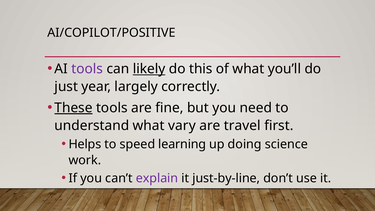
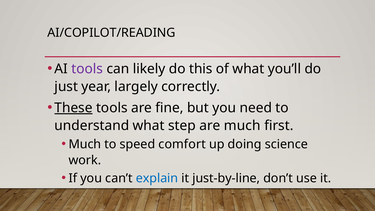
AI/COPILOT/POSITIVE: AI/COPILOT/POSITIVE -> AI/COPILOT/READING
likely underline: present -> none
vary: vary -> step
are travel: travel -> much
Helps at (85, 144): Helps -> Much
learning: learning -> comfort
explain colour: purple -> blue
